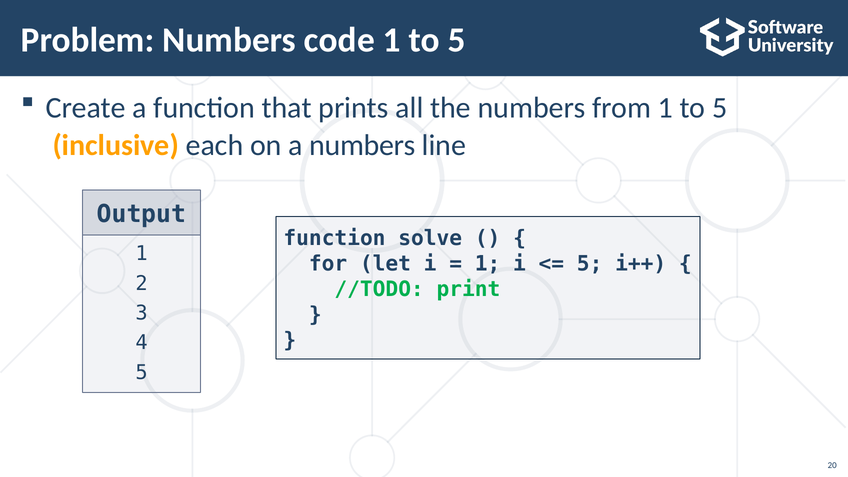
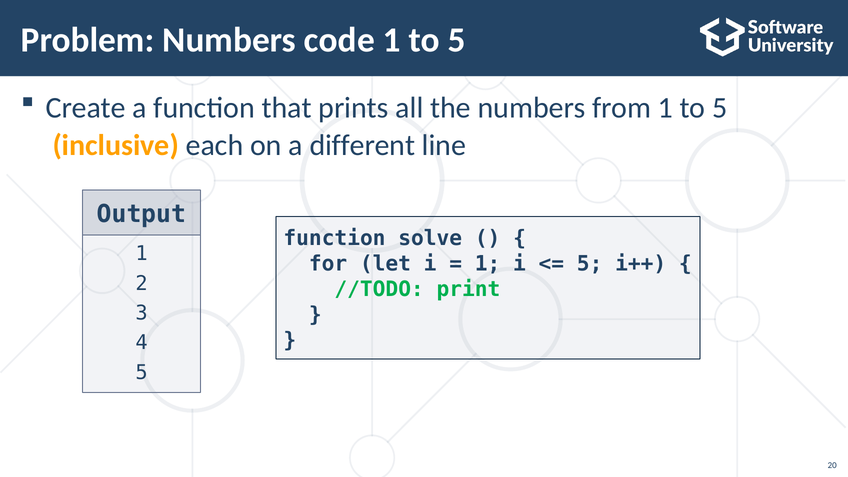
a numbers: numbers -> different
